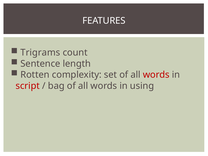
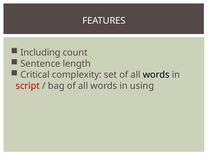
Trigrams: Trigrams -> Including
Rotten: Rotten -> Critical
words at (156, 75) colour: red -> black
